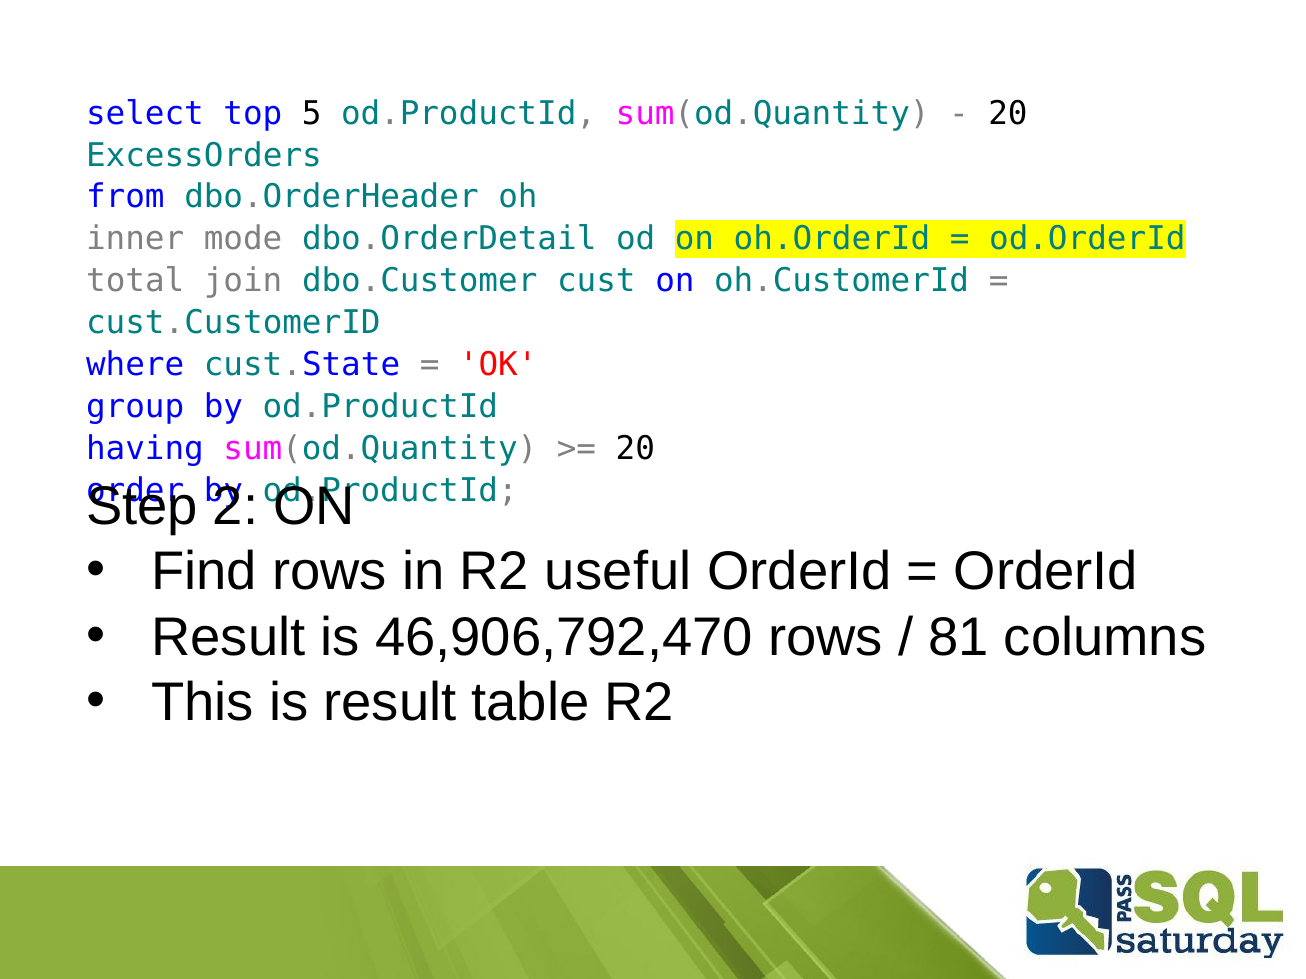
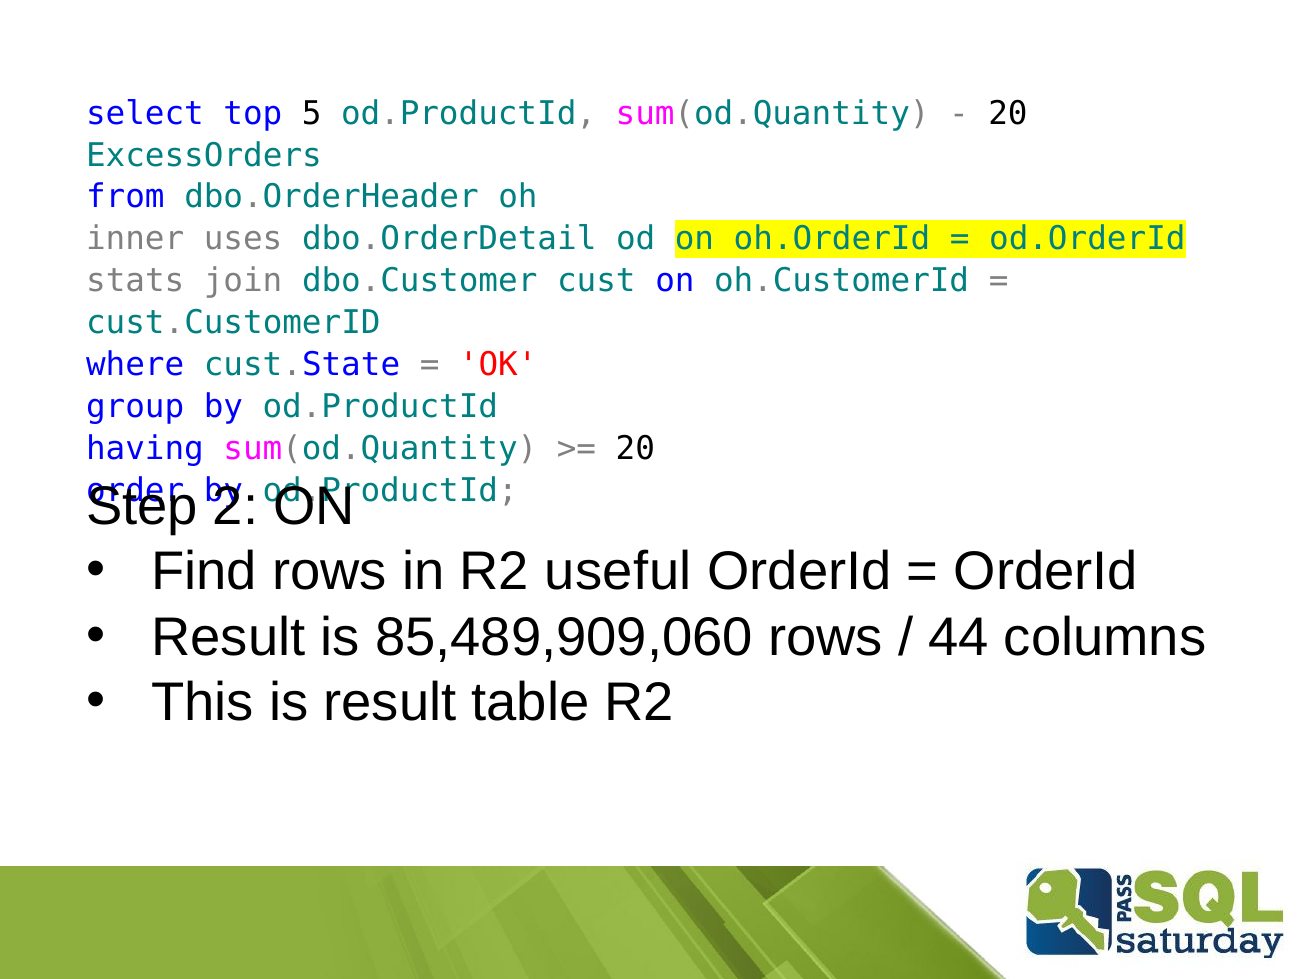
mode: mode -> uses
total: total -> stats
46,906,792,470: 46,906,792,470 -> 85,489,909,060
81: 81 -> 44
